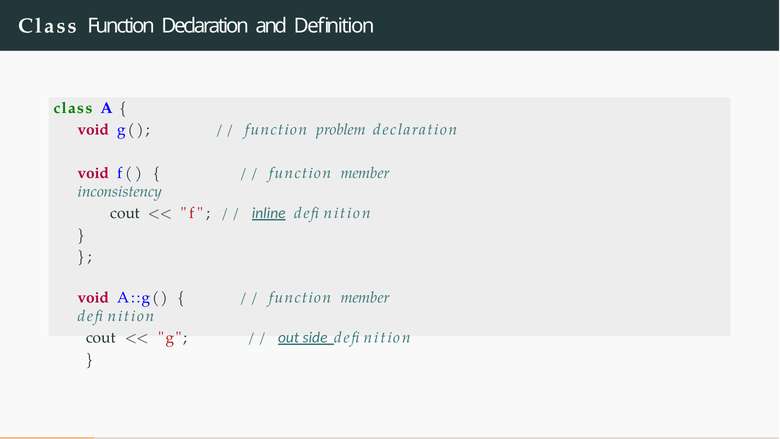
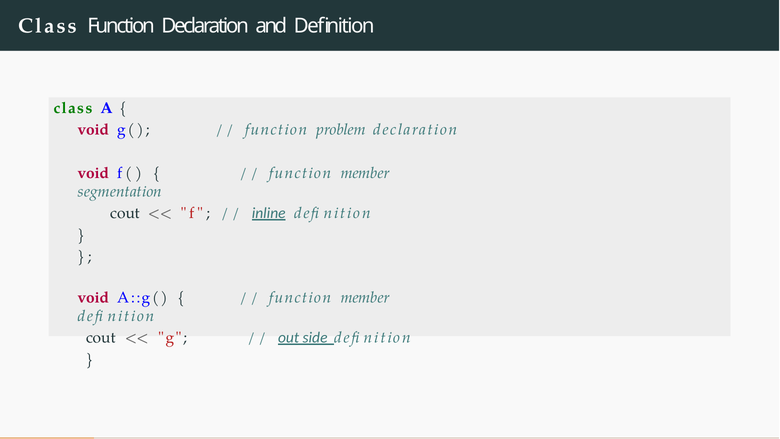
inconsistency: inconsistency -> segmentation
